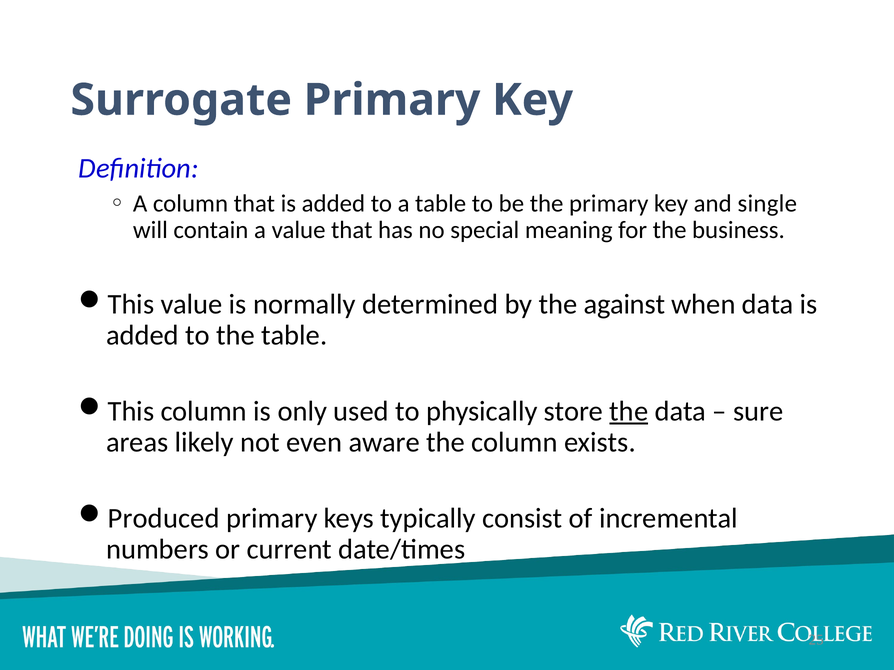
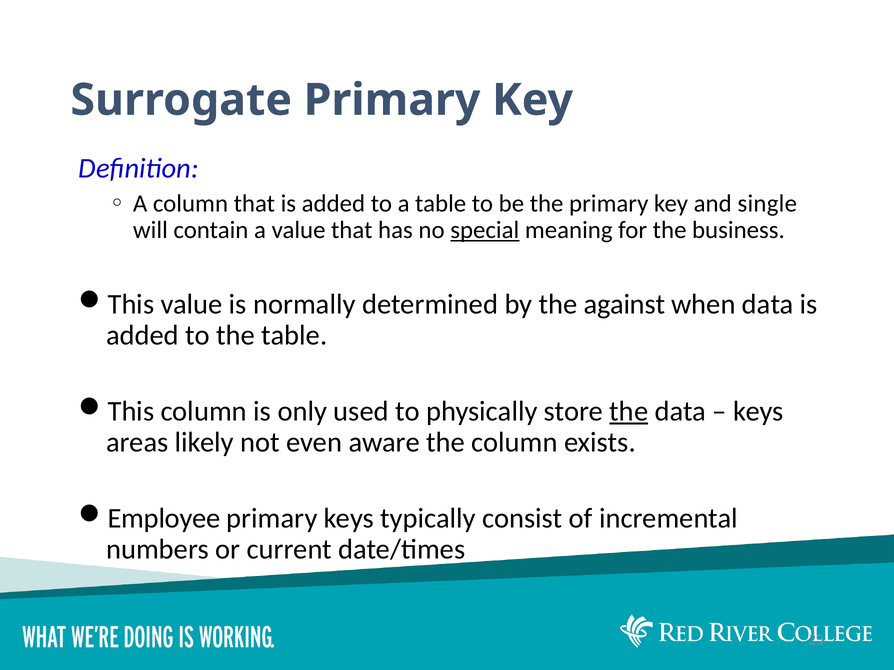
special underline: none -> present
sure at (758, 412): sure -> keys
Produced: Produced -> Employee
